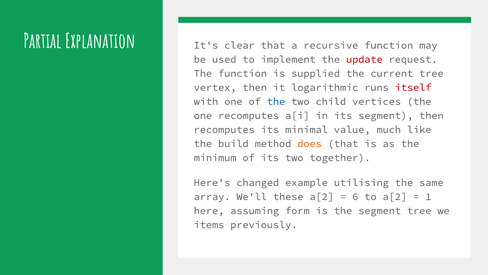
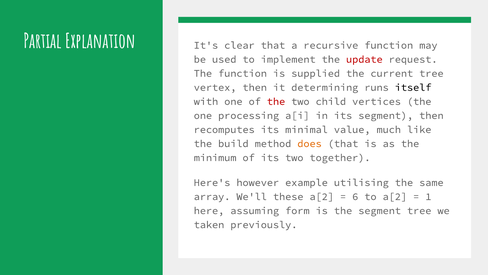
logarithmic: logarithmic -> determining
itself colour: red -> black
the at (276, 101) colour: blue -> red
one recomputes: recomputes -> processing
changed: changed -> however
items: items -> taken
